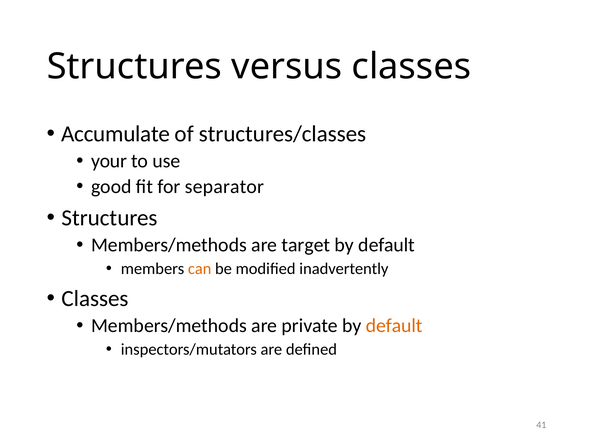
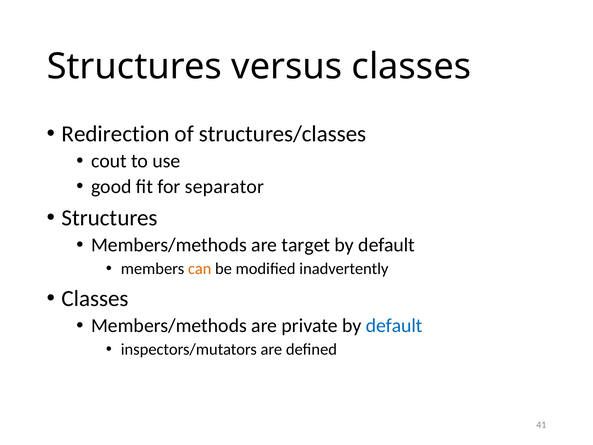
Accumulate: Accumulate -> Redirection
your: your -> cout
default at (394, 325) colour: orange -> blue
